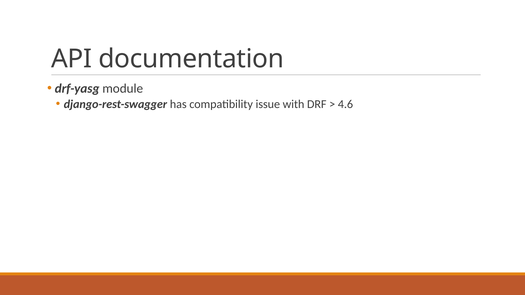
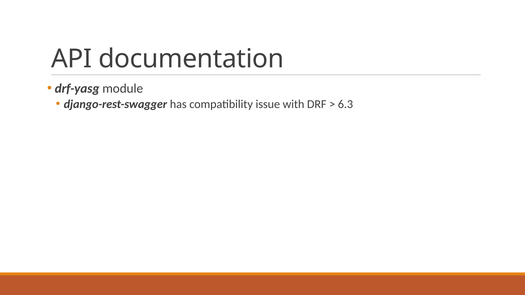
4.6: 4.6 -> 6.3
